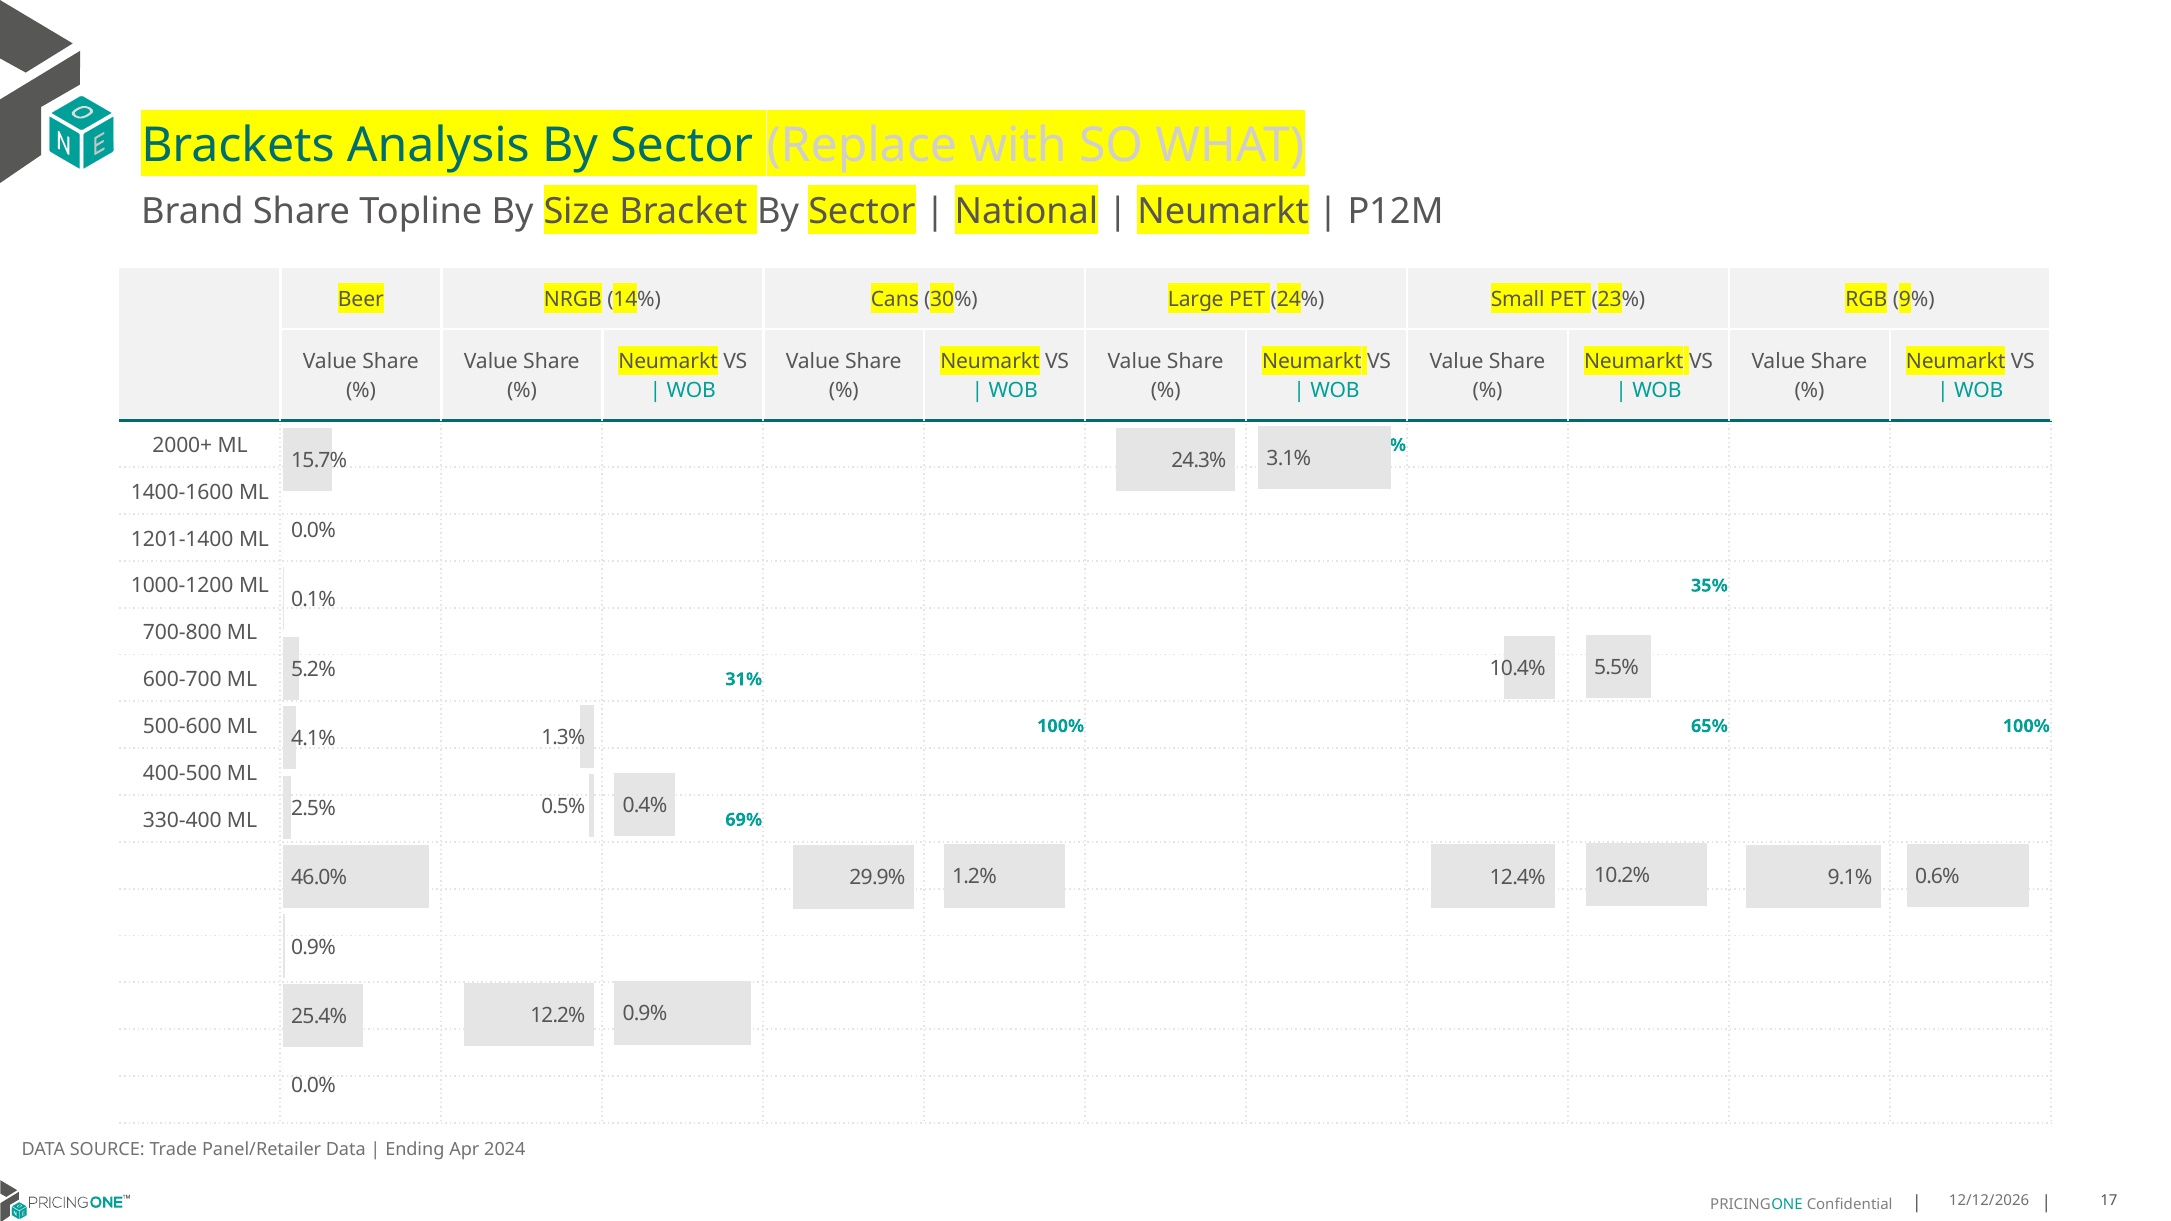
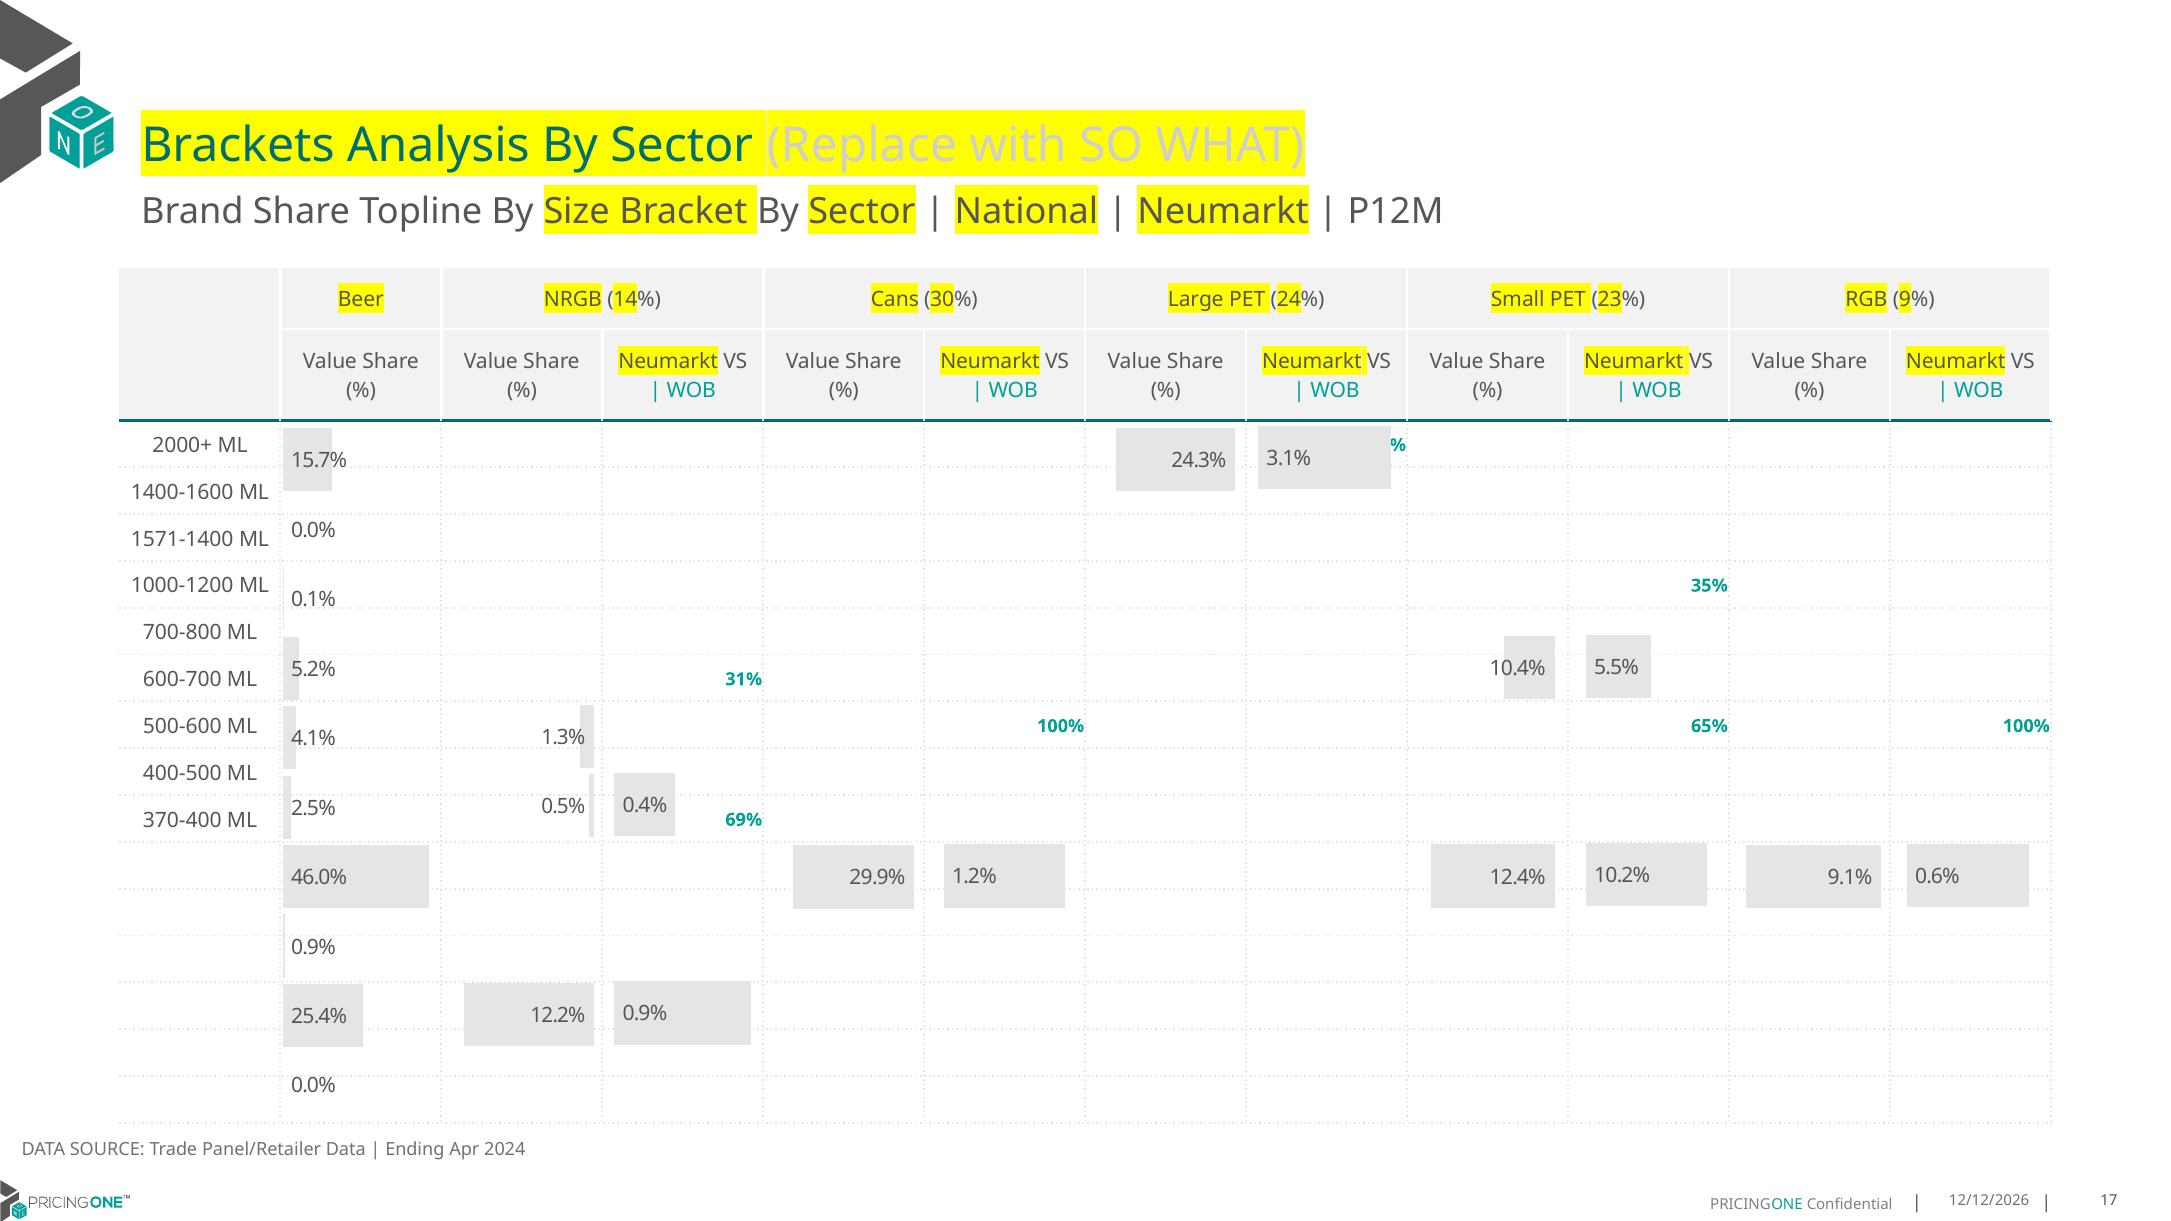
1201-1400: 1201-1400 -> 1571-1400
330-400: 330-400 -> 370-400
